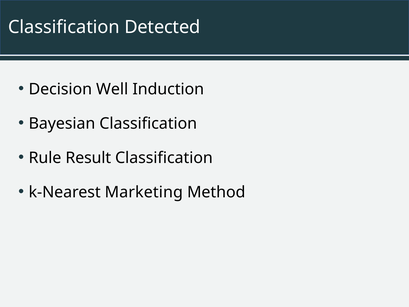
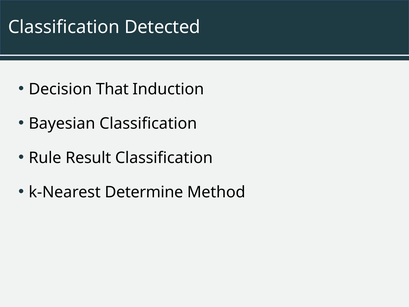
Well: Well -> That
Marketing: Marketing -> Determine
